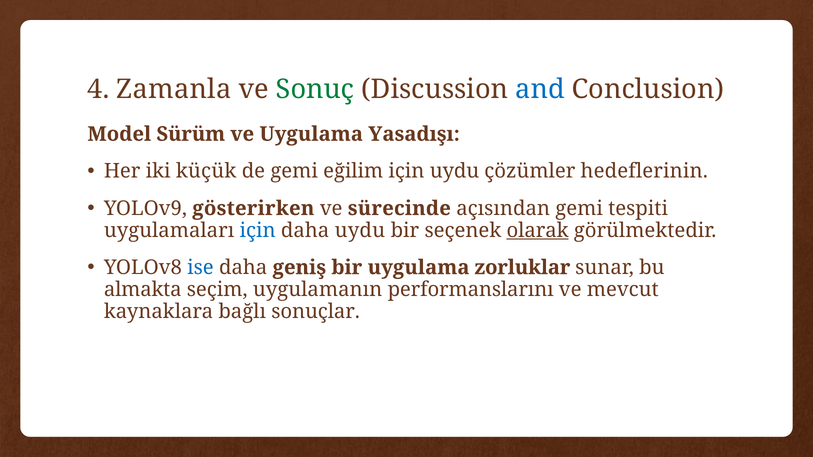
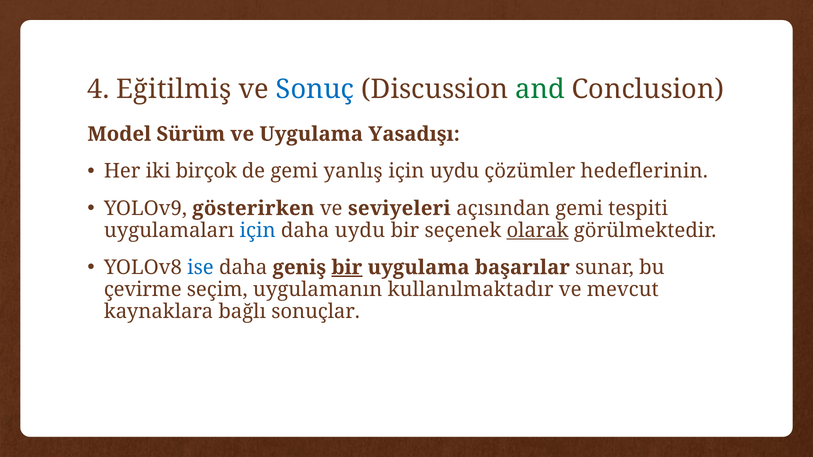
Zamanla: Zamanla -> Eğitilmiş
Sonuç colour: green -> blue
and colour: blue -> green
küçük: küçük -> birçok
eğilim: eğilim -> yanlış
sürecinde: sürecinde -> seviyeleri
bir at (347, 268) underline: none -> present
zorluklar: zorluklar -> başarılar
almakta: almakta -> çevirme
performanslarını: performanslarını -> kullanılmaktadır
